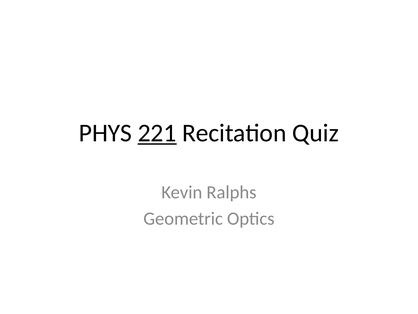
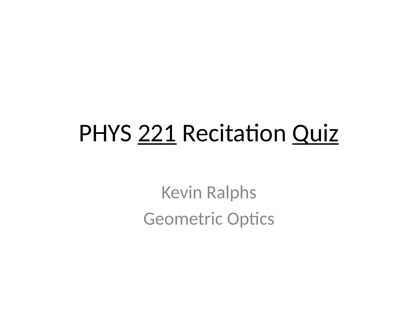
Quiz underline: none -> present
